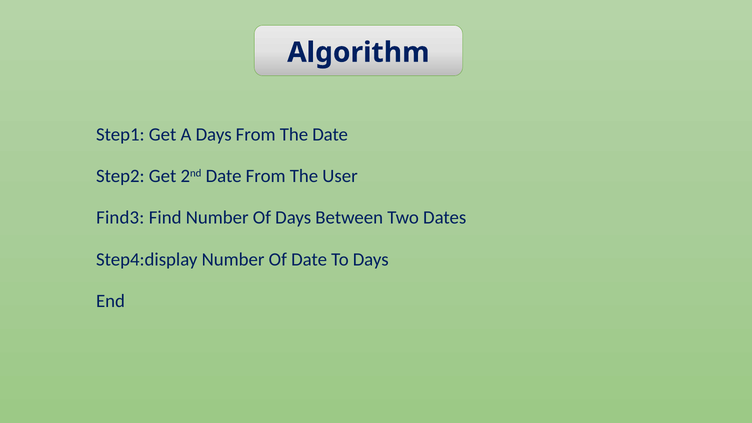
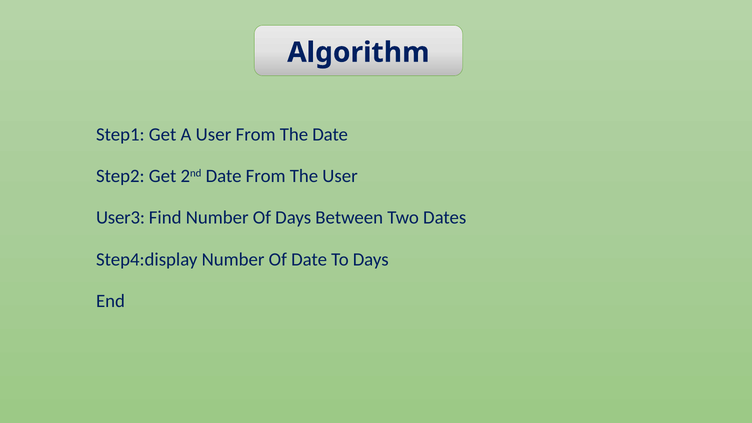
A Days: Days -> User
Find3: Find3 -> User3
